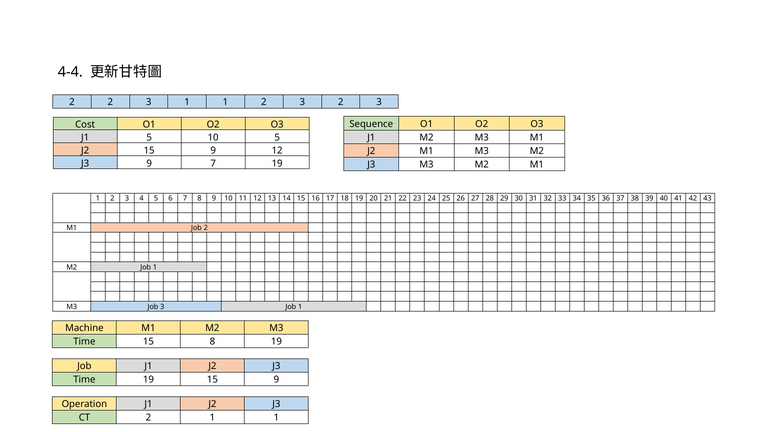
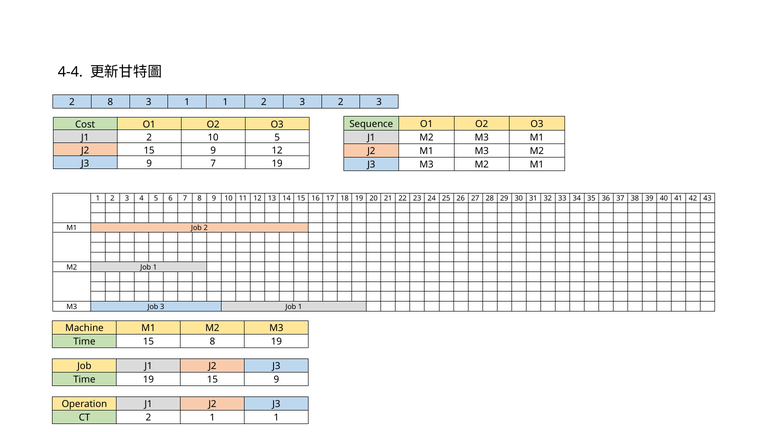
2 2: 2 -> 8
5 at (149, 137): 5 -> 2
